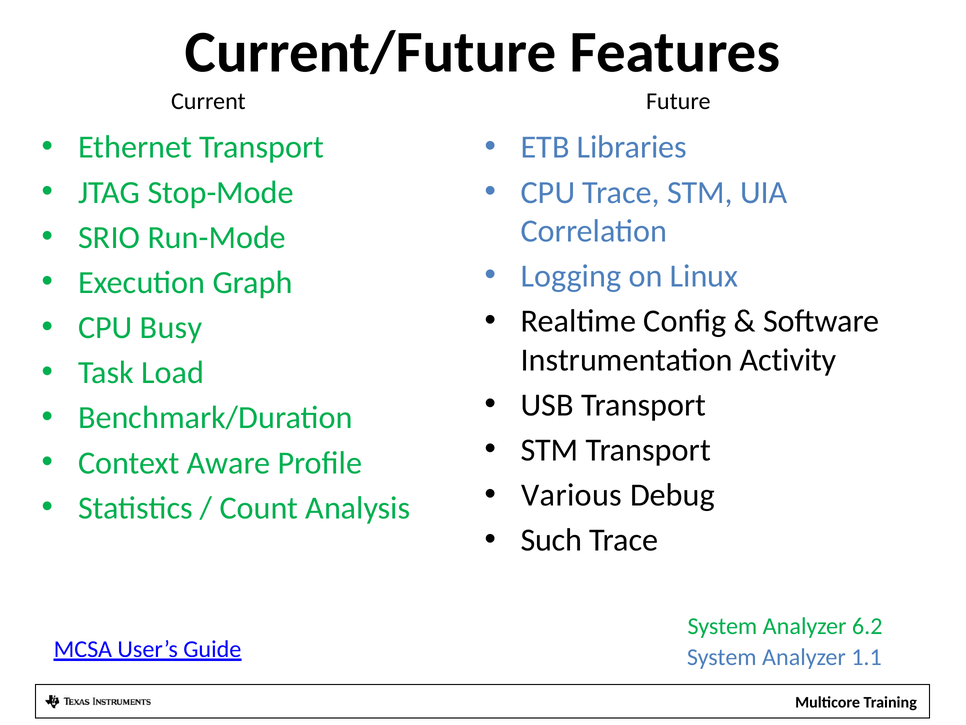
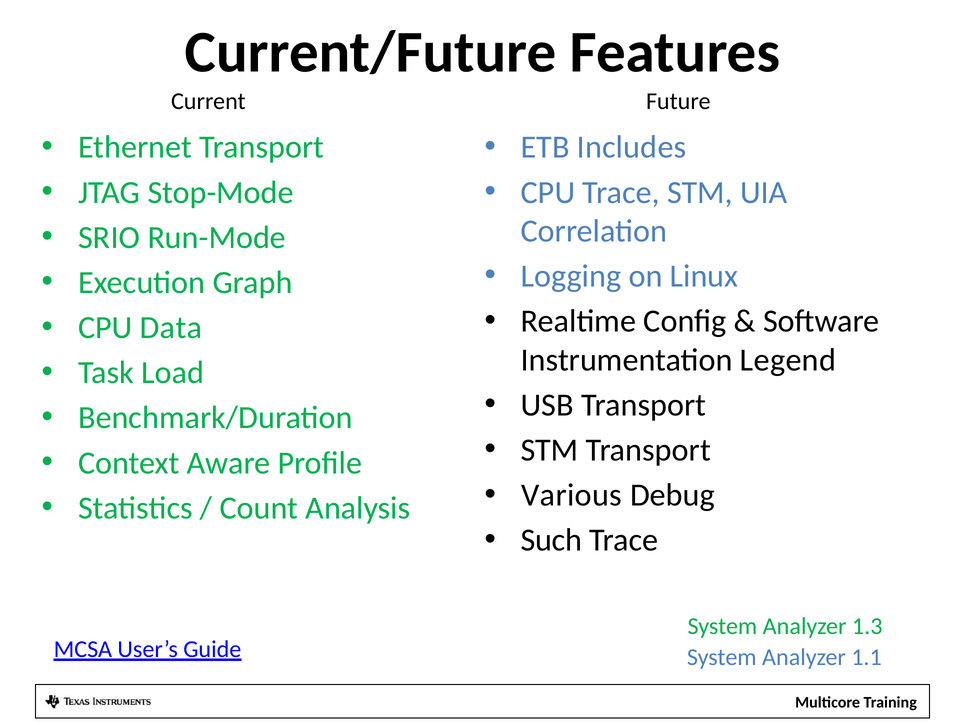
Libraries: Libraries -> Includes
Busy: Busy -> Data
Activity: Activity -> Legend
6.2: 6.2 -> 1.3
